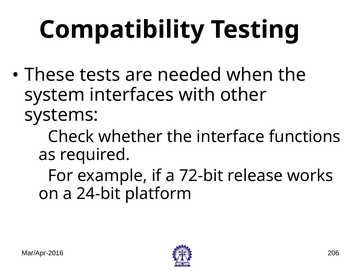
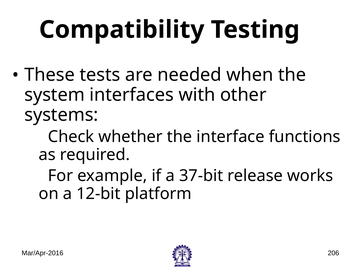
72-bit: 72-bit -> 37-bit
24-bit: 24-bit -> 12-bit
